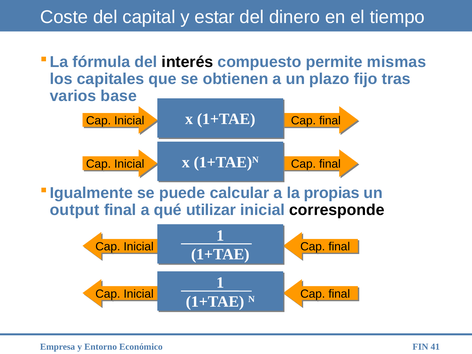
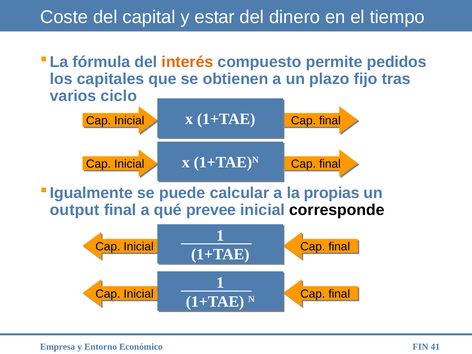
interés colour: black -> orange
mismas: mismas -> pedidos
base: base -> ciclo
utilizar: utilizar -> prevee
